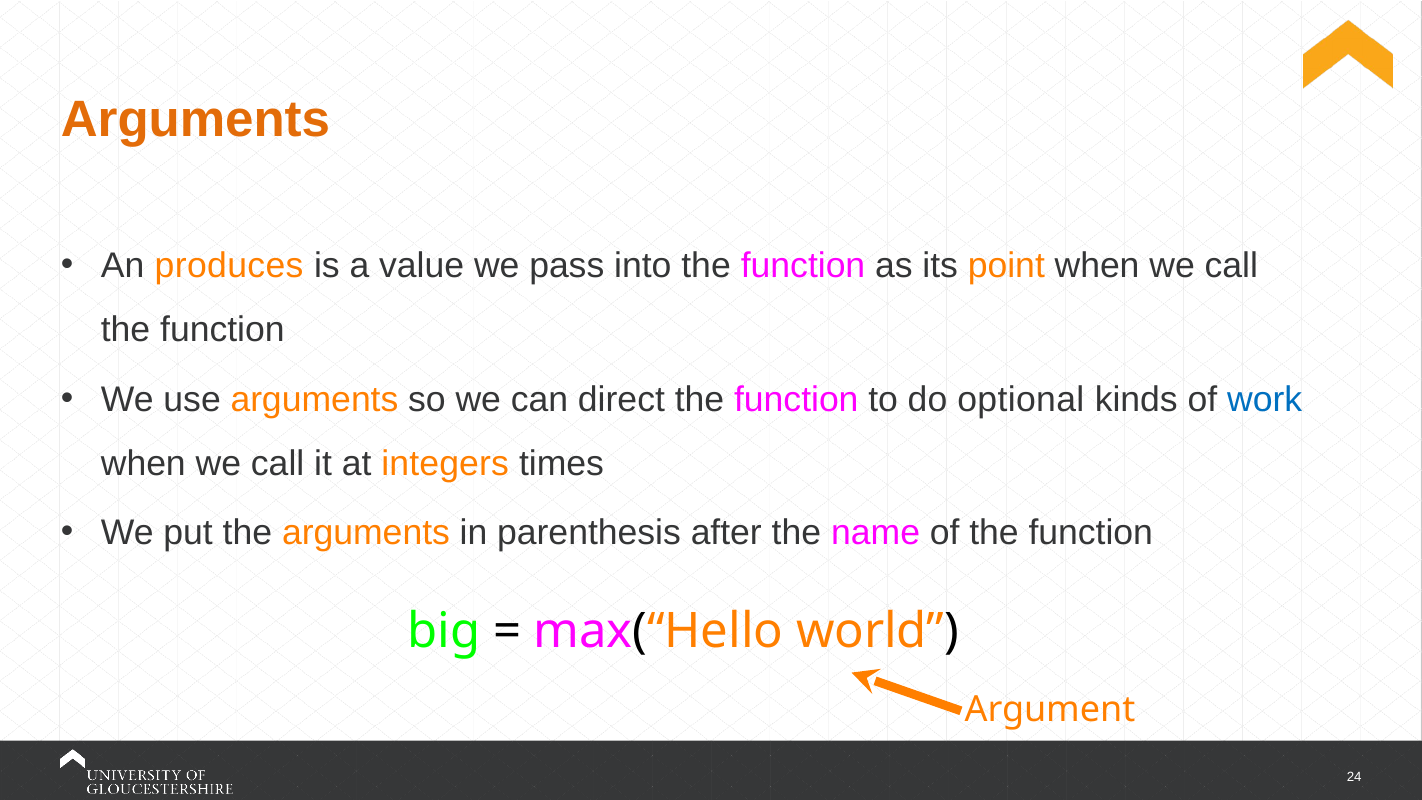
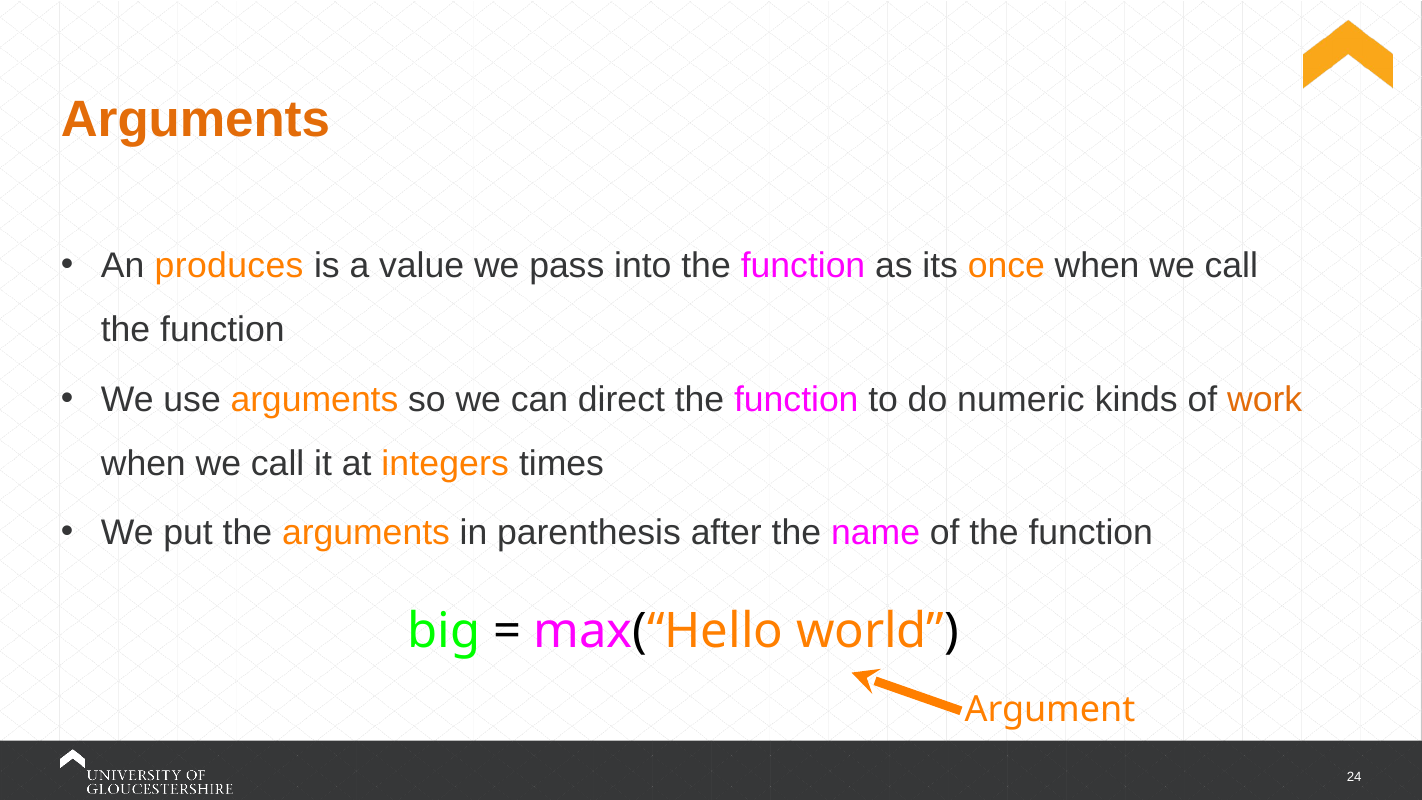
point: point -> once
optional: optional -> numeric
work colour: blue -> orange
